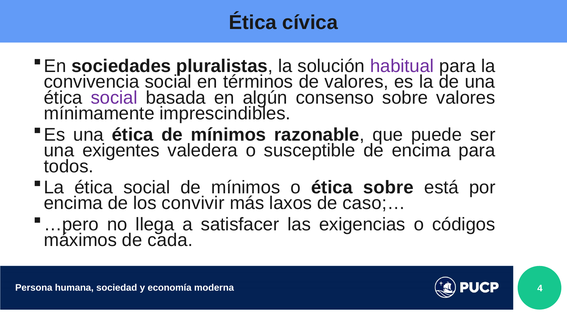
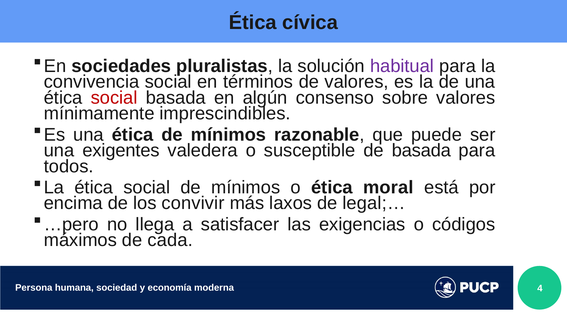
social at (114, 98) colour: purple -> red
de encima: encima -> basada
ética sobre: sobre -> moral
caso;…: caso;… -> legal;…
